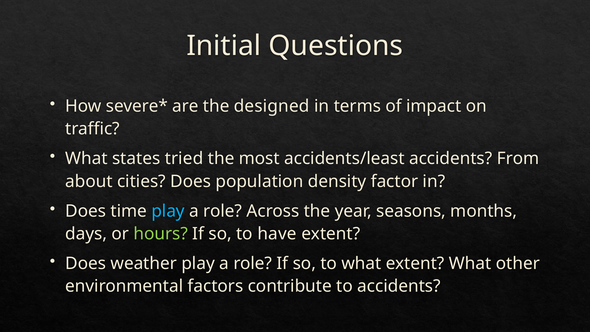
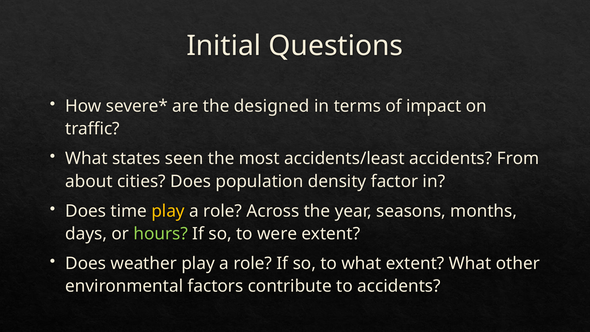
tried: tried -> seen
play at (168, 211) colour: light blue -> yellow
have: have -> were
